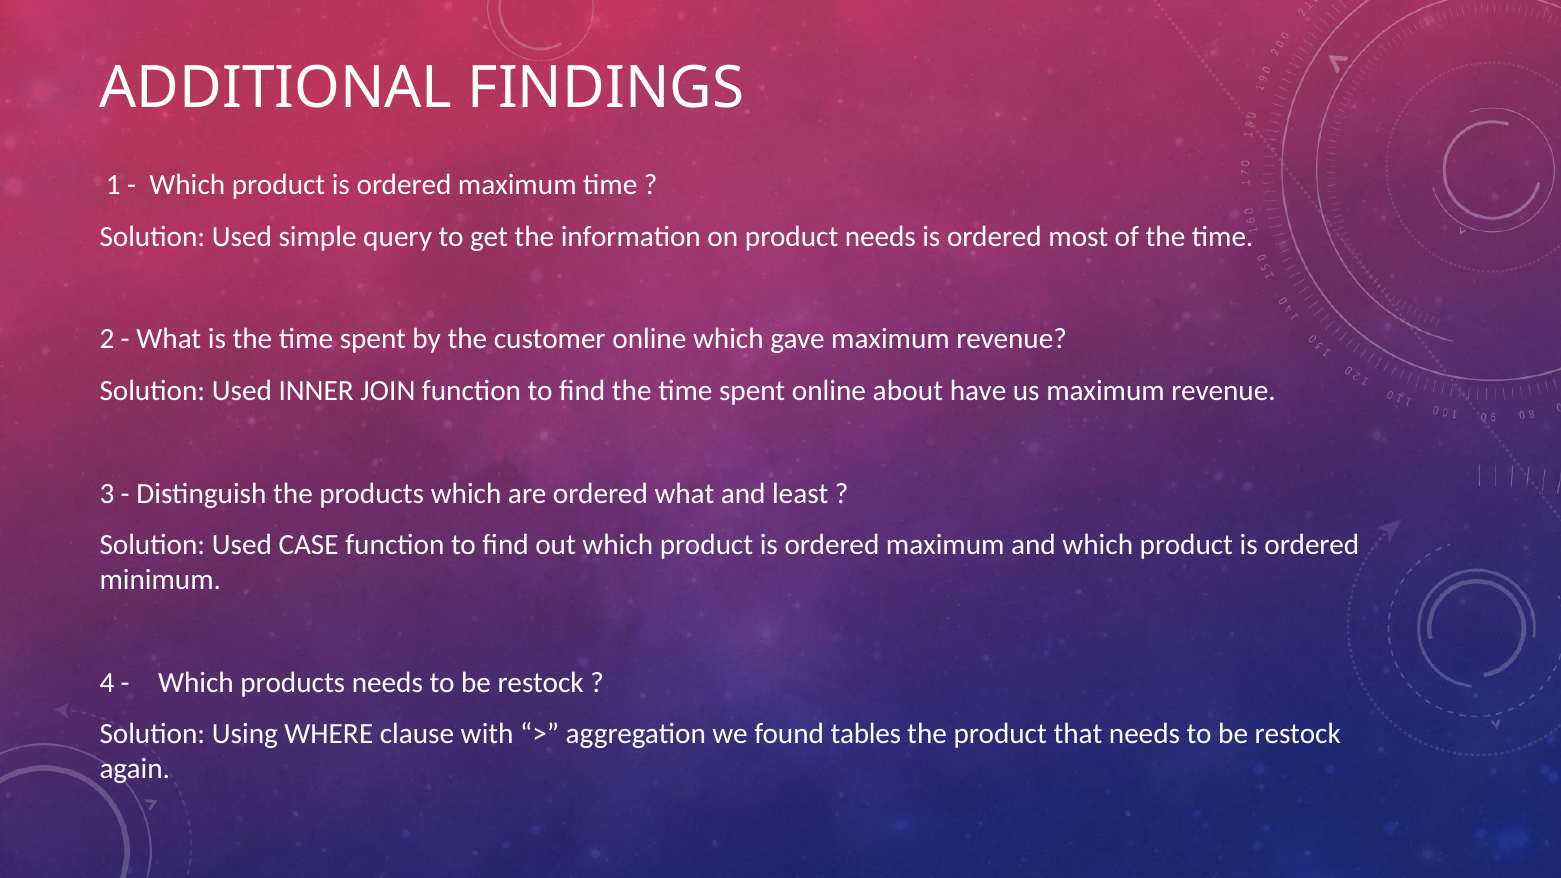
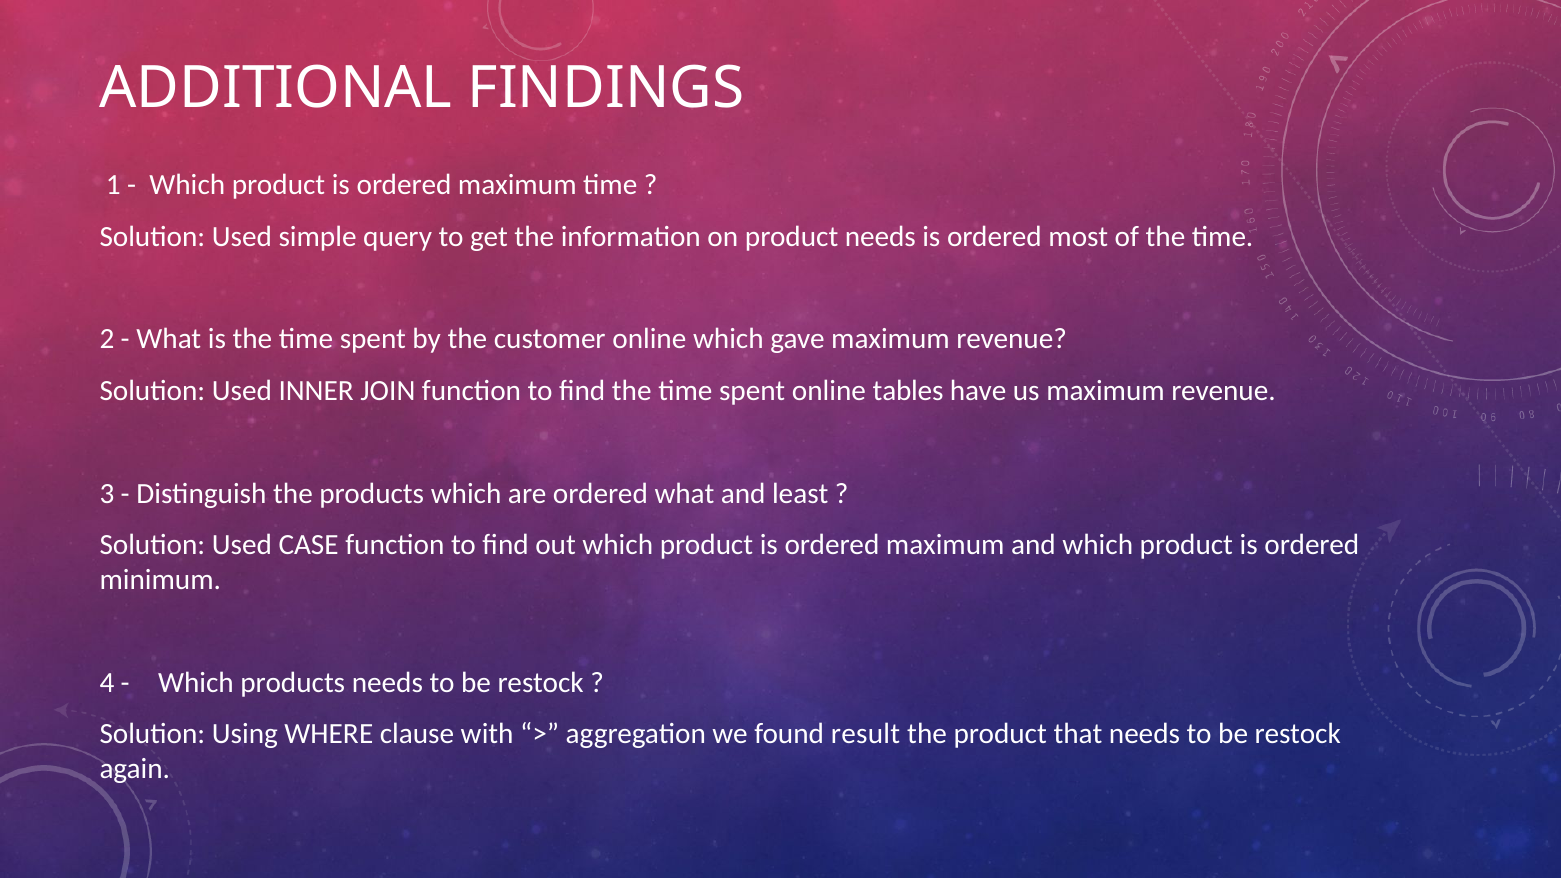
about: about -> tables
tables: tables -> result
